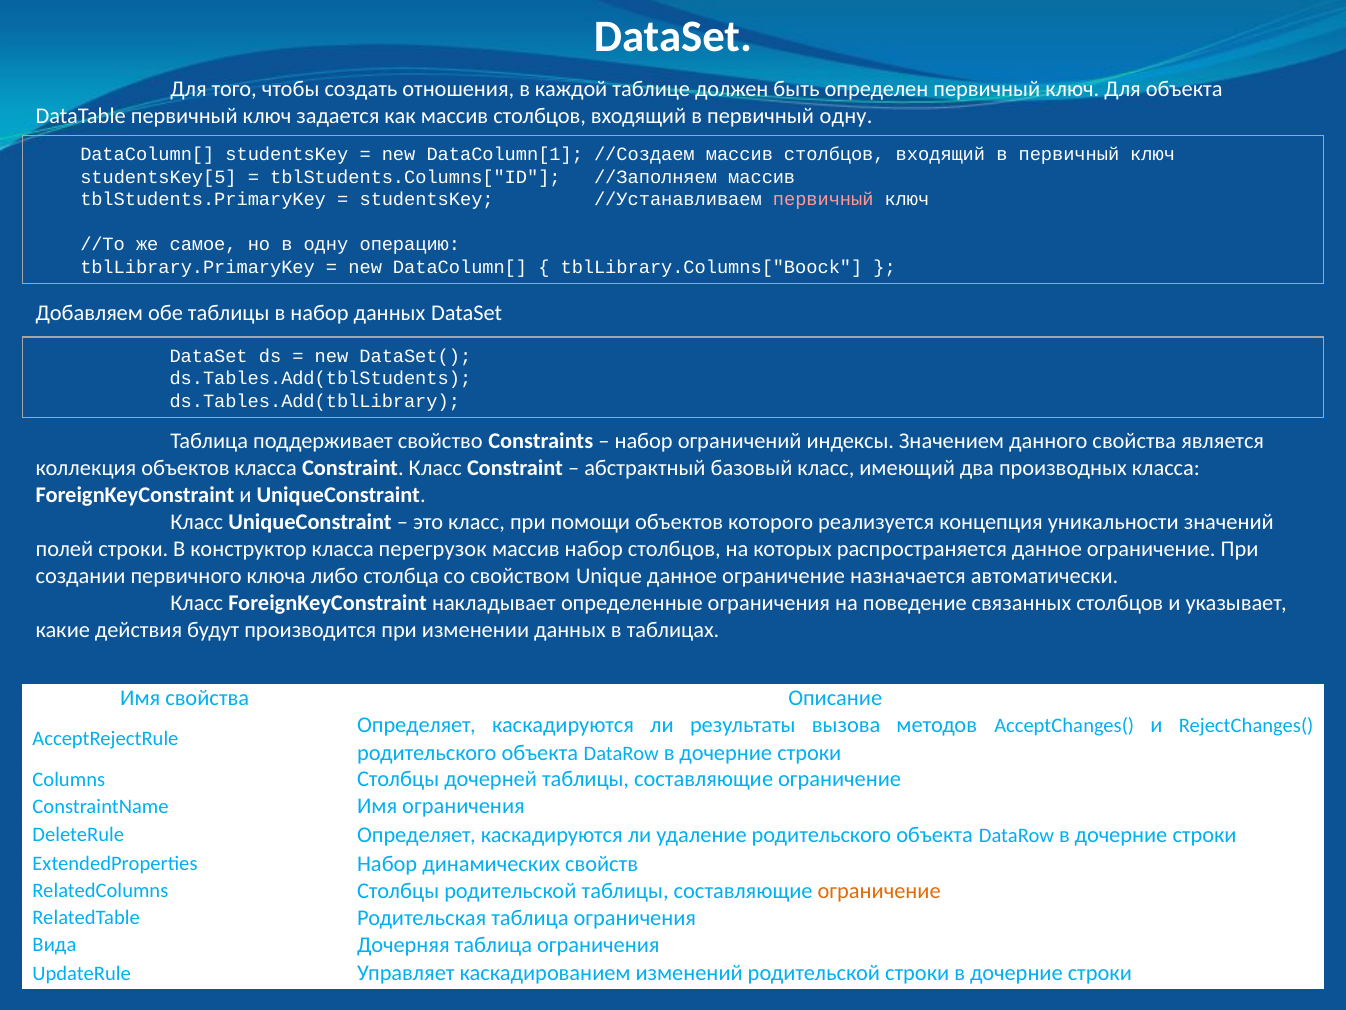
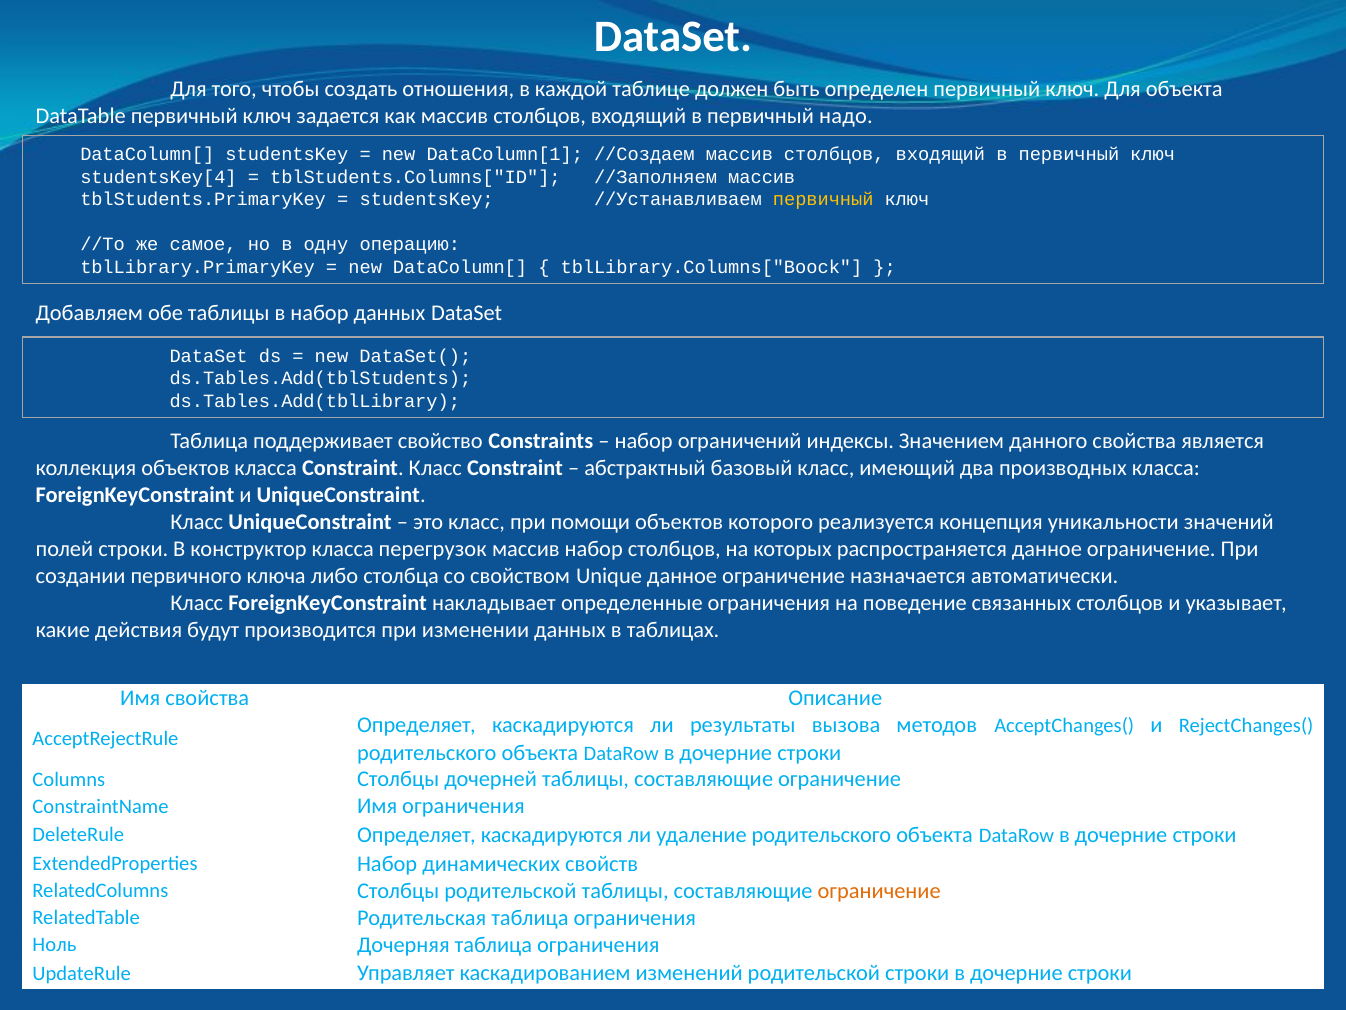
первичный одну: одну -> надо
studentsKey[5: studentsKey[5 -> studentsKey[4
первичный at (823, 199) colour: pink -> yellow
Вида: Вида -> Ноль
